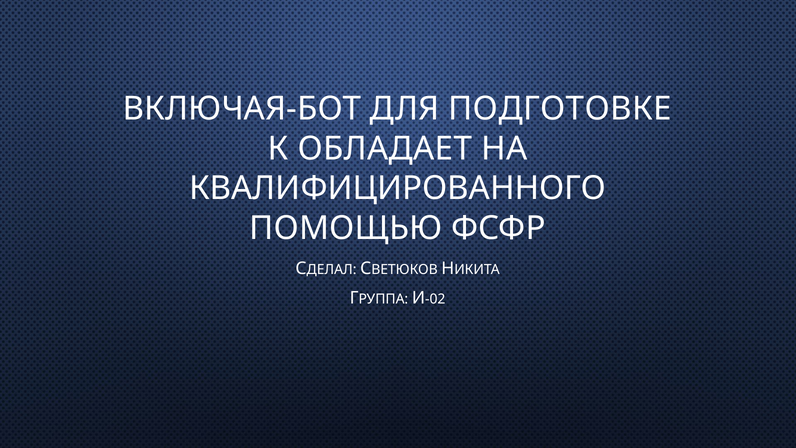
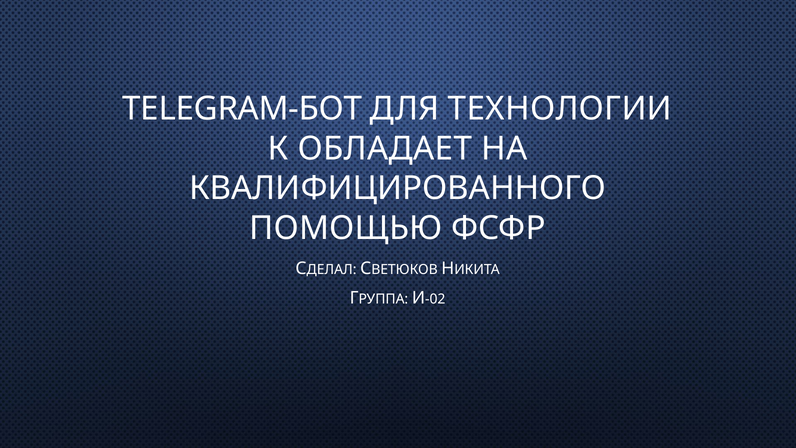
ВКЛЮЧАЯ-БОТ: ВКЛЮЧАЯ-БОТ -> TELEGRAM-БОТ
ПОДГОТОВКЕ: ПОДГОТОВКЕ -> ТЕХНОЛОГИИ
